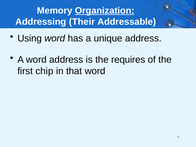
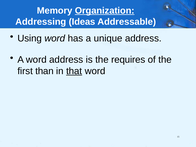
Their: Their -> Ideas
chip: chip -> than
that underline: none -> present
